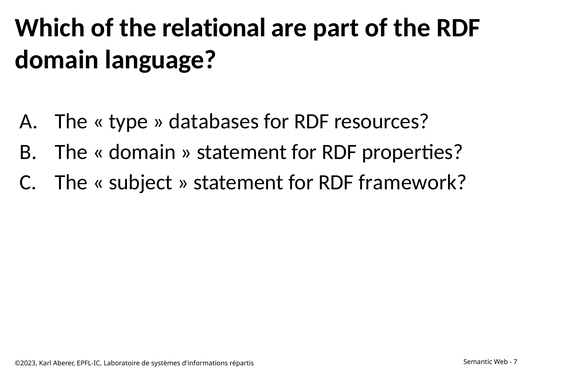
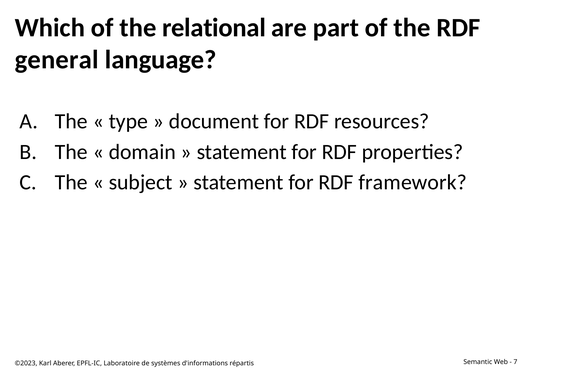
domain at (57, 60): domain -> general
databases: databases -> document
